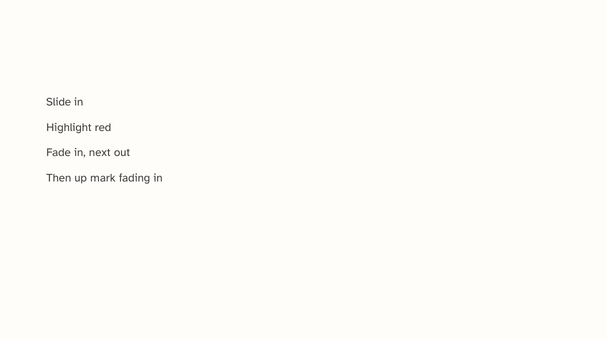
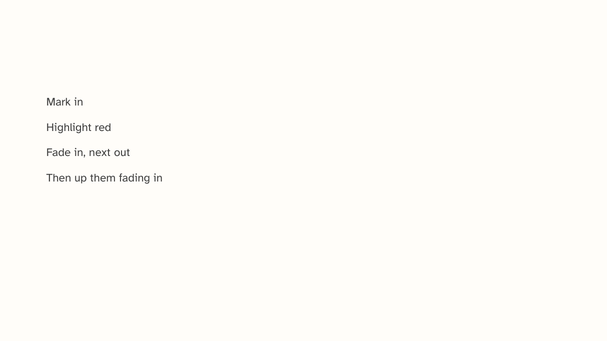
Slide: Slide -> Mark
mark: mark -> them
